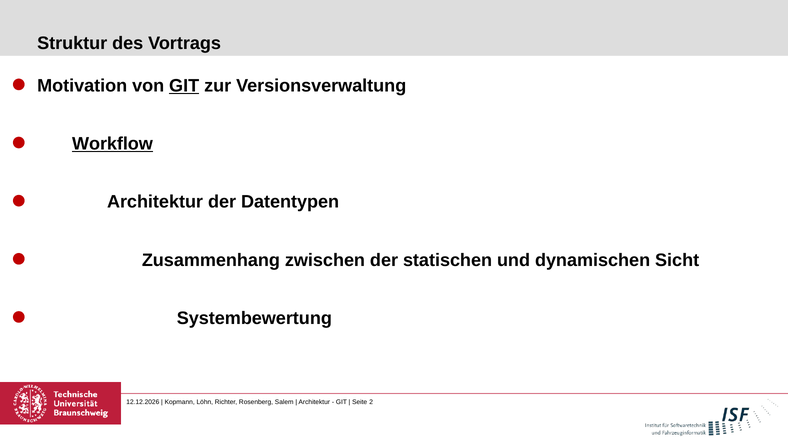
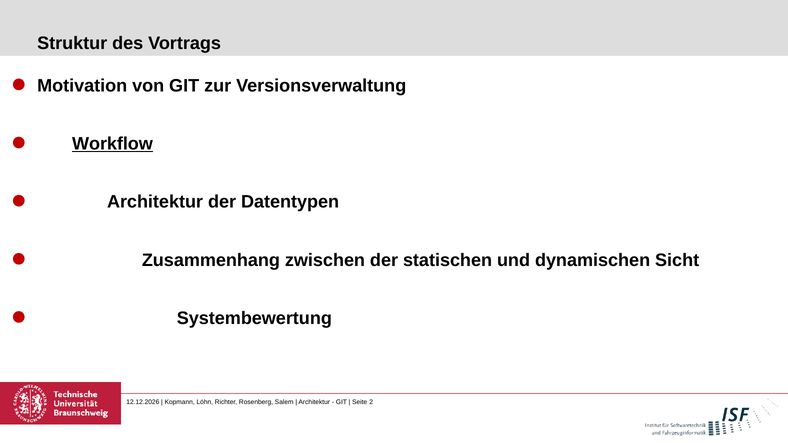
GIT at (184, 86) underline: present -> none
